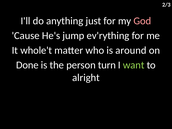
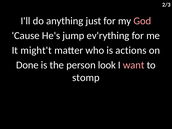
whole't: whole't -> might't
around: around -> actions
turn: turn -> look
want colour: light green -> pink
alright: alright -> stomp
